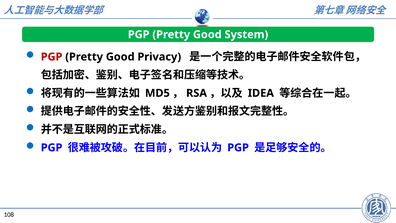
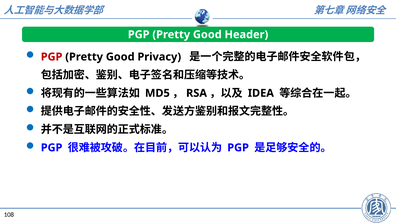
System: System -> Header
